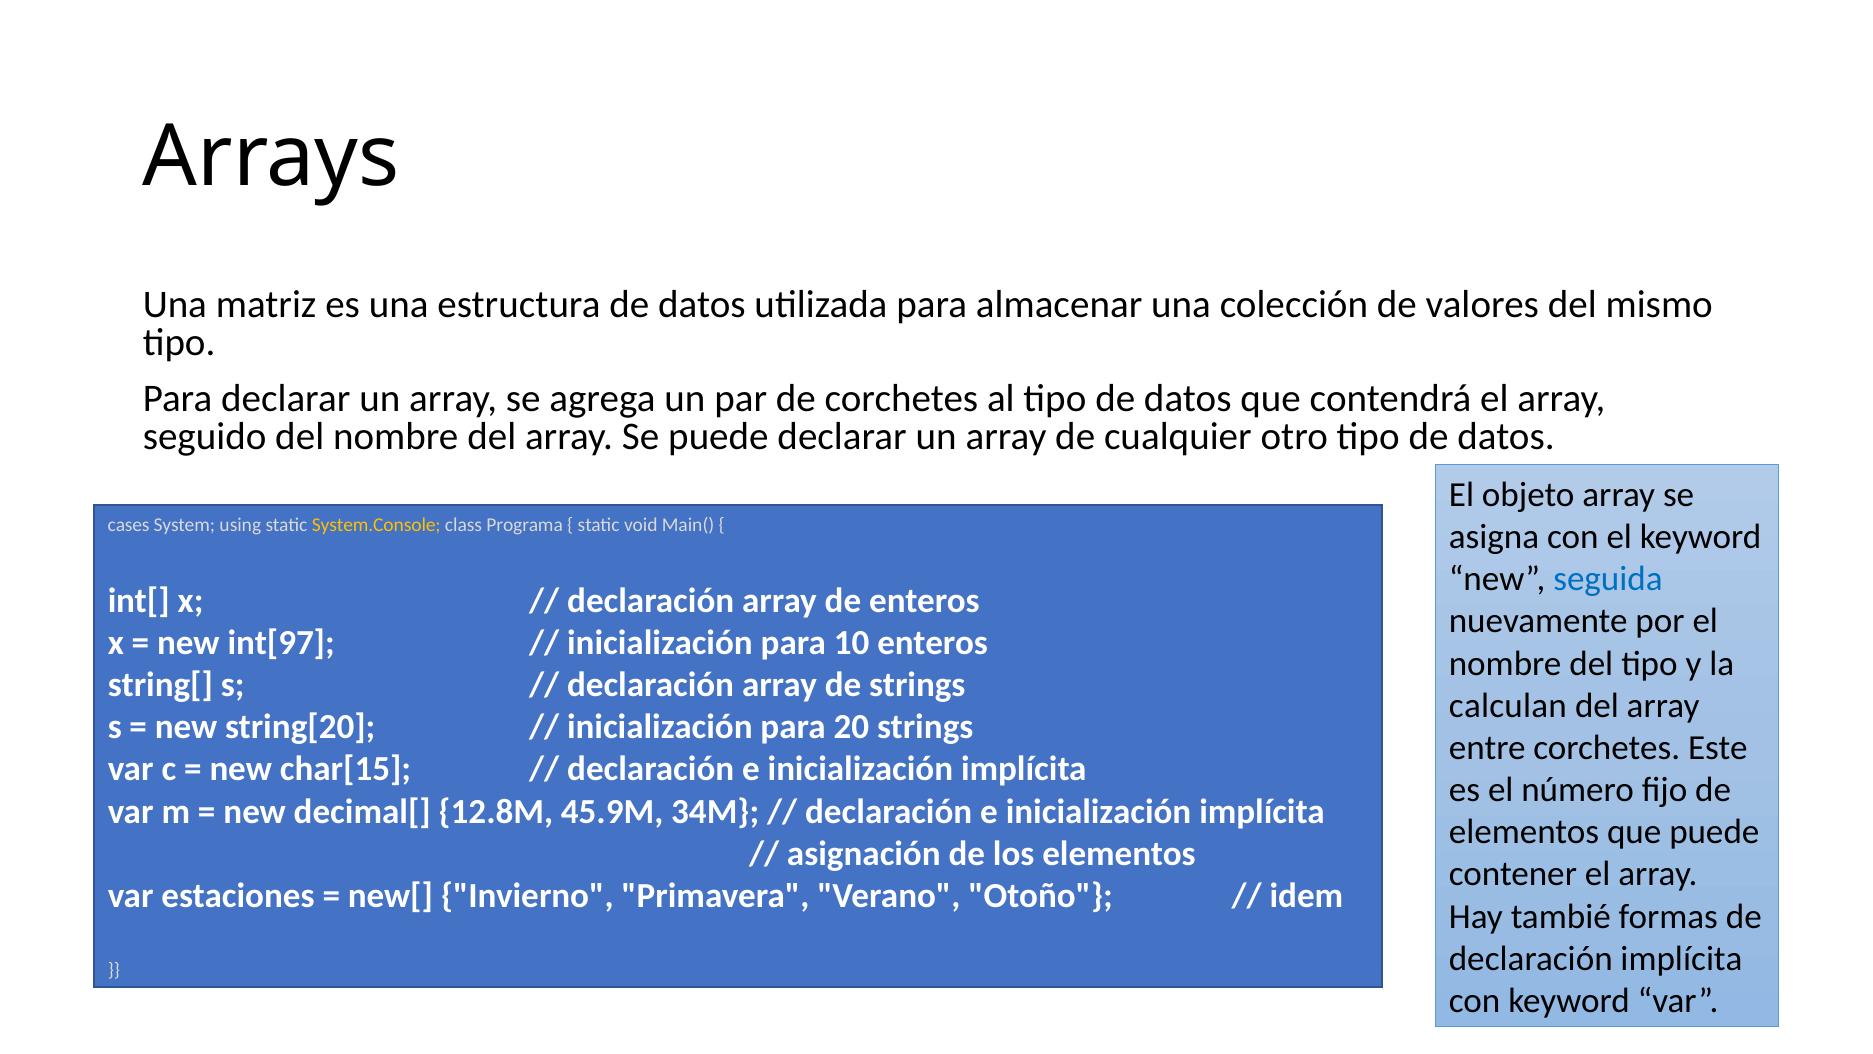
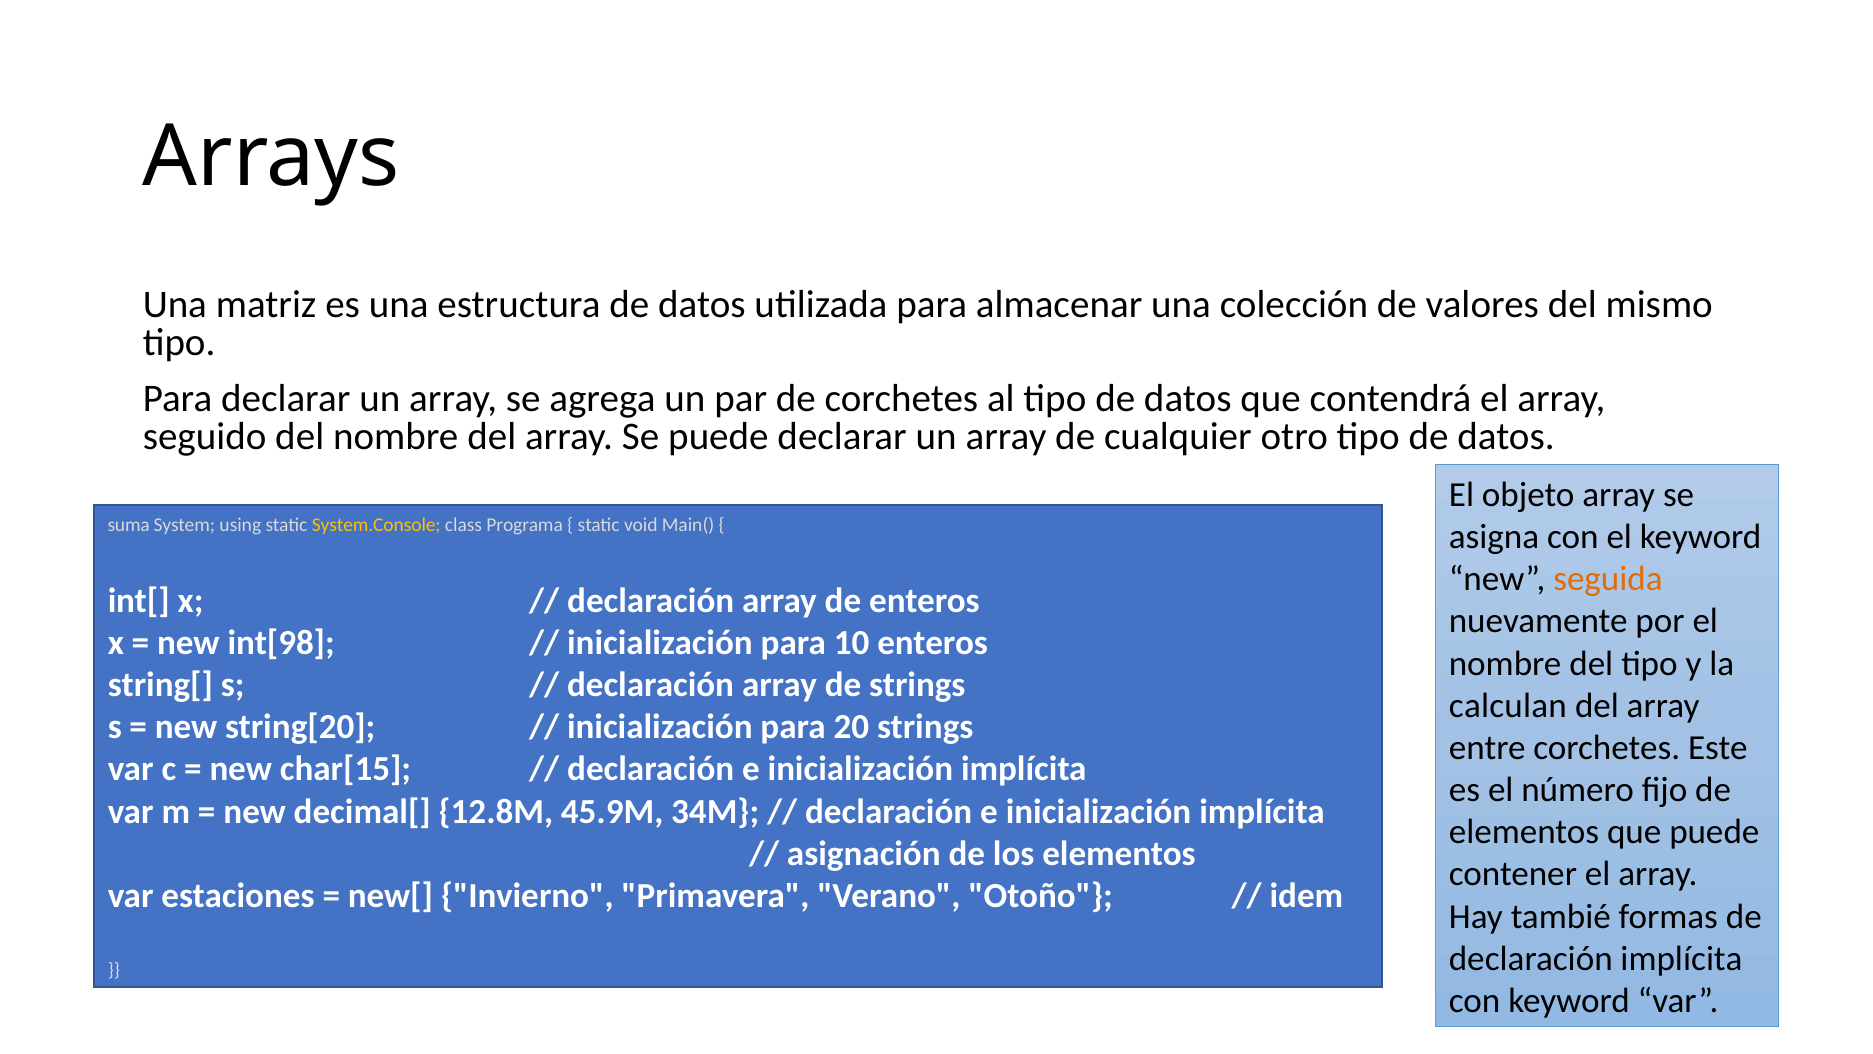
cases: cases -> suma
seguida colour: blue -> orange
int[97: int[97 -> int[98
